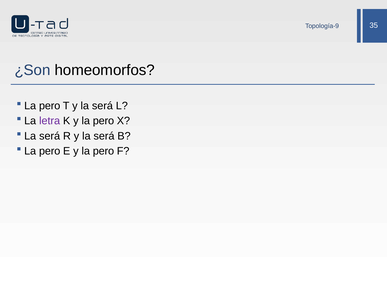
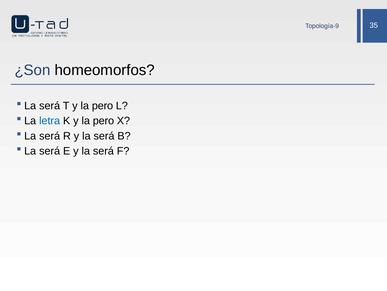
pero at (50, 106): pero -> será
T y la será: será -> pero
letra colour: purple -> blue
pero at (50, 151): pero -> será
E y la pero: pero -> será
